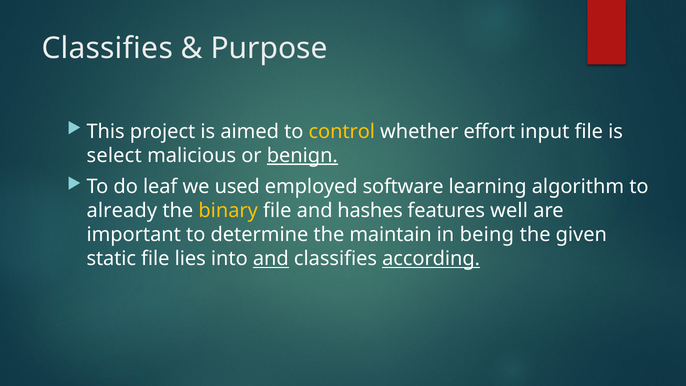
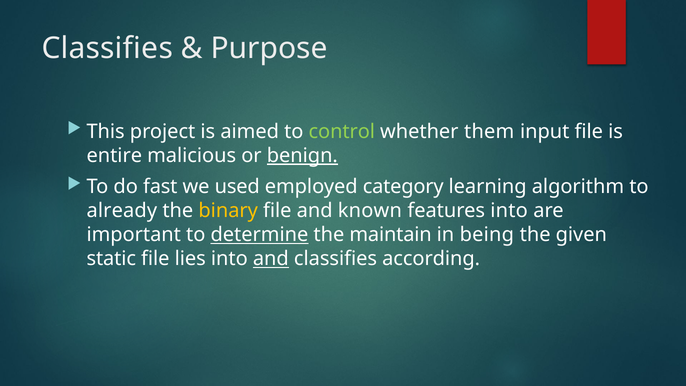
control colour: yellow -> light green
effort: effort -> them
select: select -> entire
leaf: leaf -> fast
software: software -> category
hashes: hashes -> known
features well: well -> into
determine underline: none -> present
according underline: present -> none
